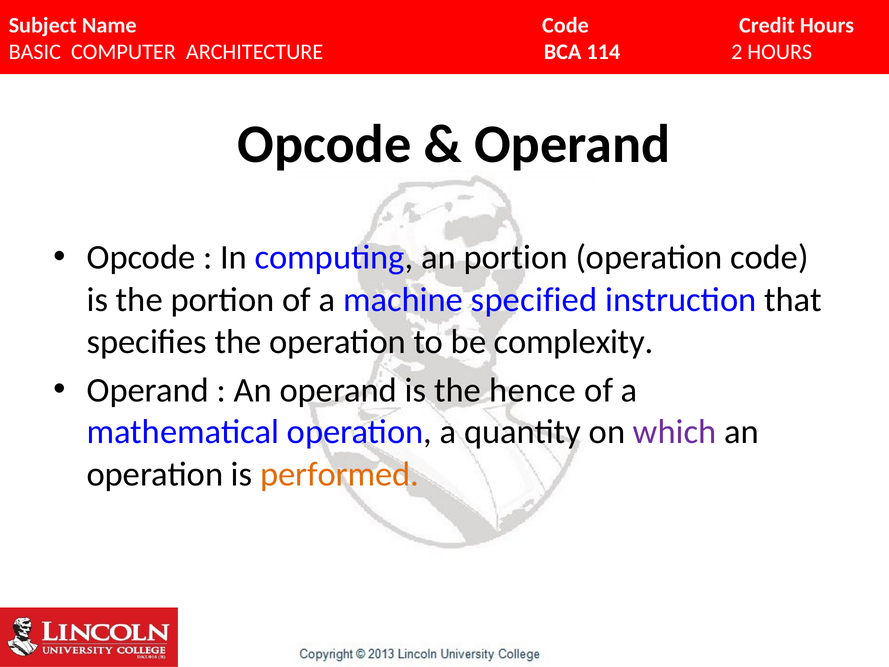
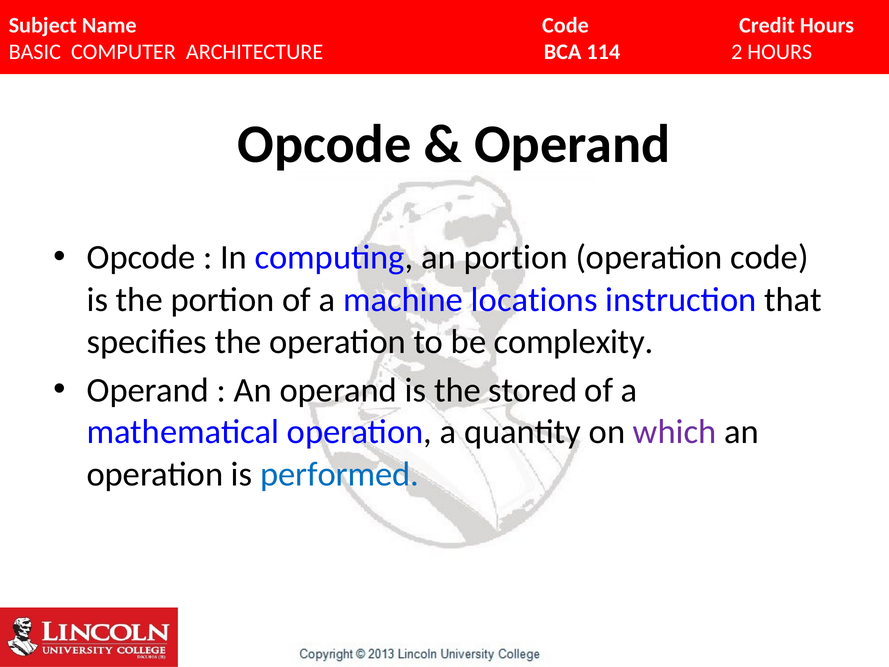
specified: specified -> locations
hence: hence -> stored
performed colour: orange -> blue
